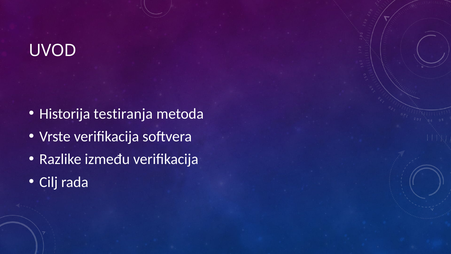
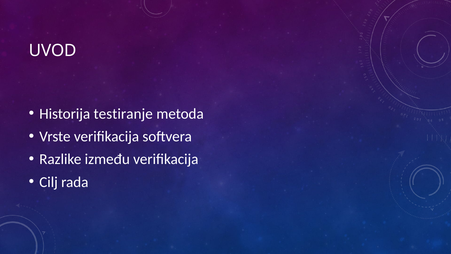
testiranja: testiranja -> testiranje
